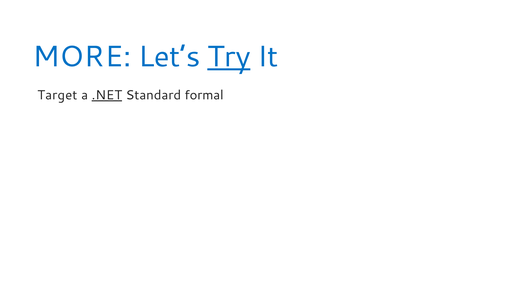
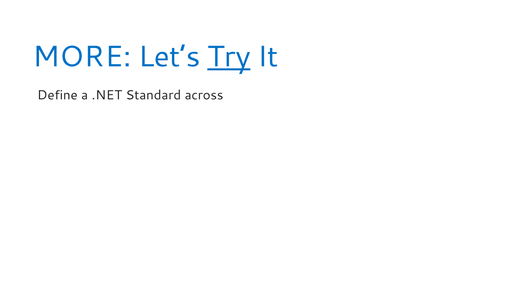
Target: Target -> Define
.NET underline: present -> none
formal: formal -> across
